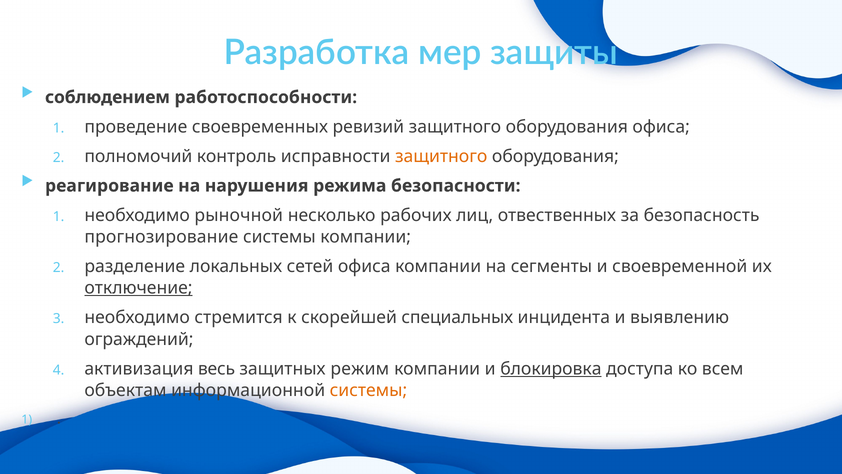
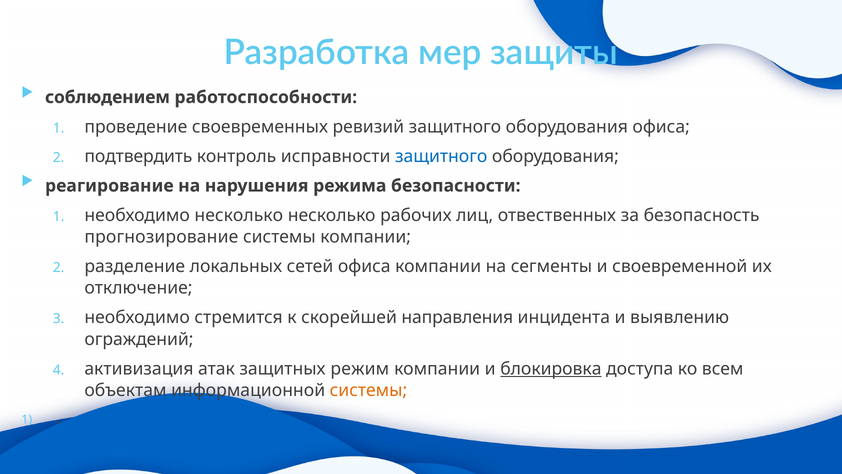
полномочий: полномочий -> подтвердить
защитного at (441, 156) colour: orange -> blue
необходимо рыночной: рыночной -> несколько
отключение underline: present -> none
специальных: специальных -> направления
весь: весь -> атак
